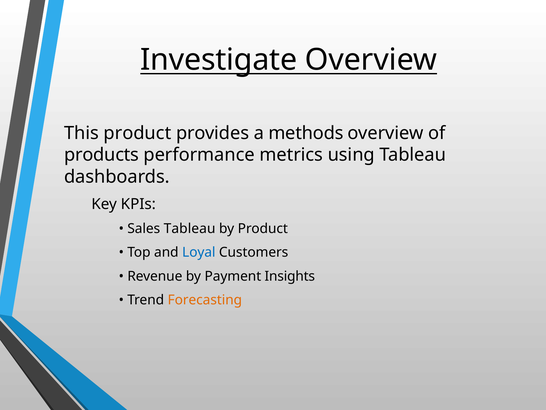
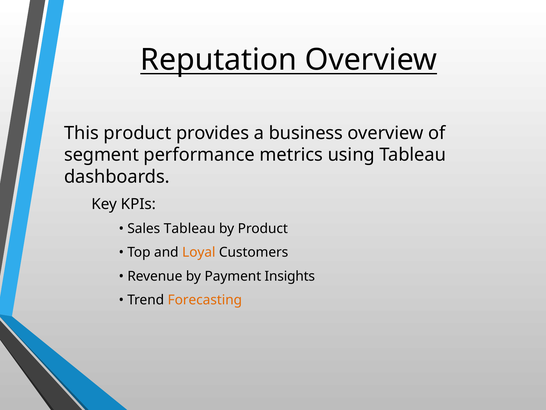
Investigate: Investigate -> Reputation
methods: methods -> business
products: products -> segment
Loyal colour: blue -> orange
